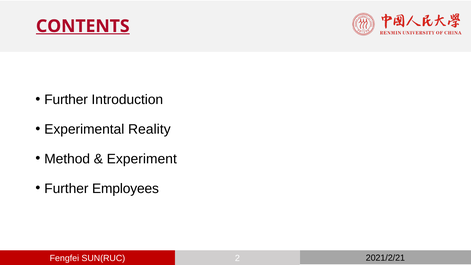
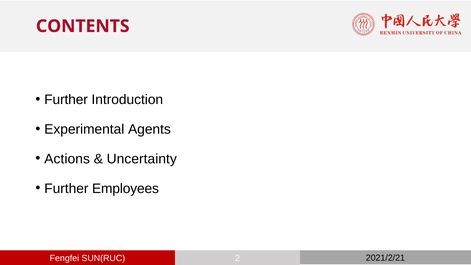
CONTENTS underline: present -> none
Reality: Reality -> Agents
Method: Method -> Actions
Experiment: Experiment -> Uncertainty
